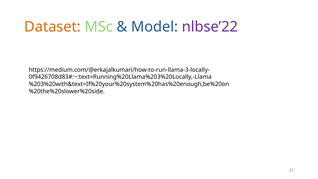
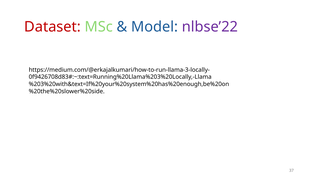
Dataset colour: orange -> red
